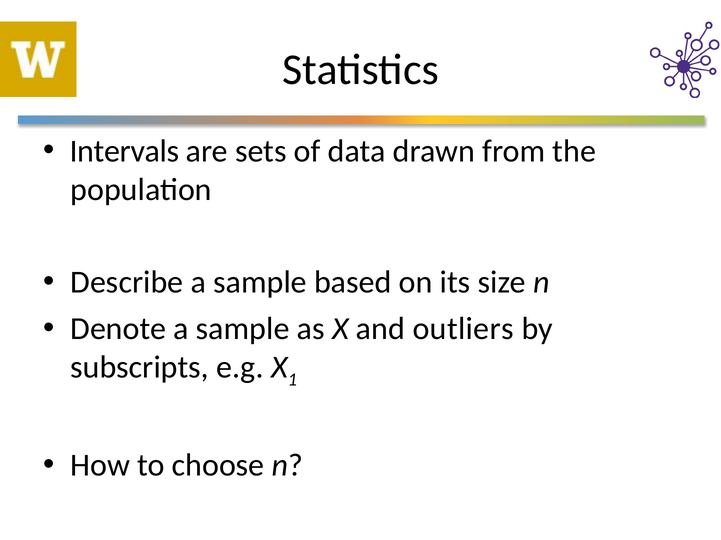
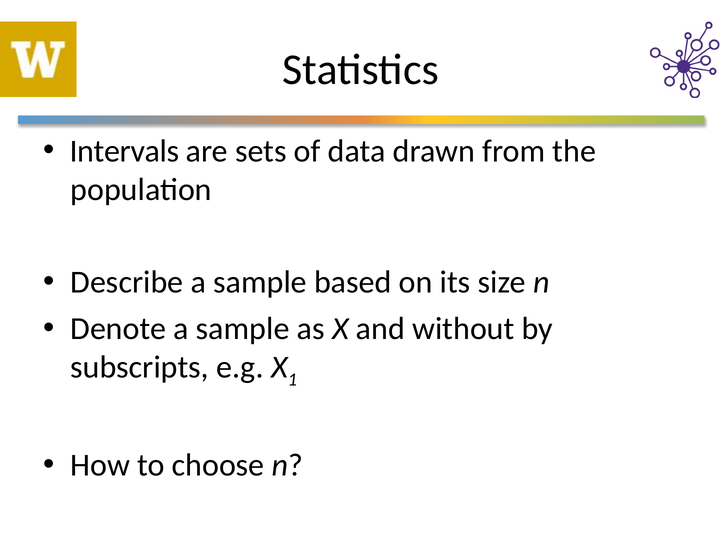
outliers: outliers -> without
